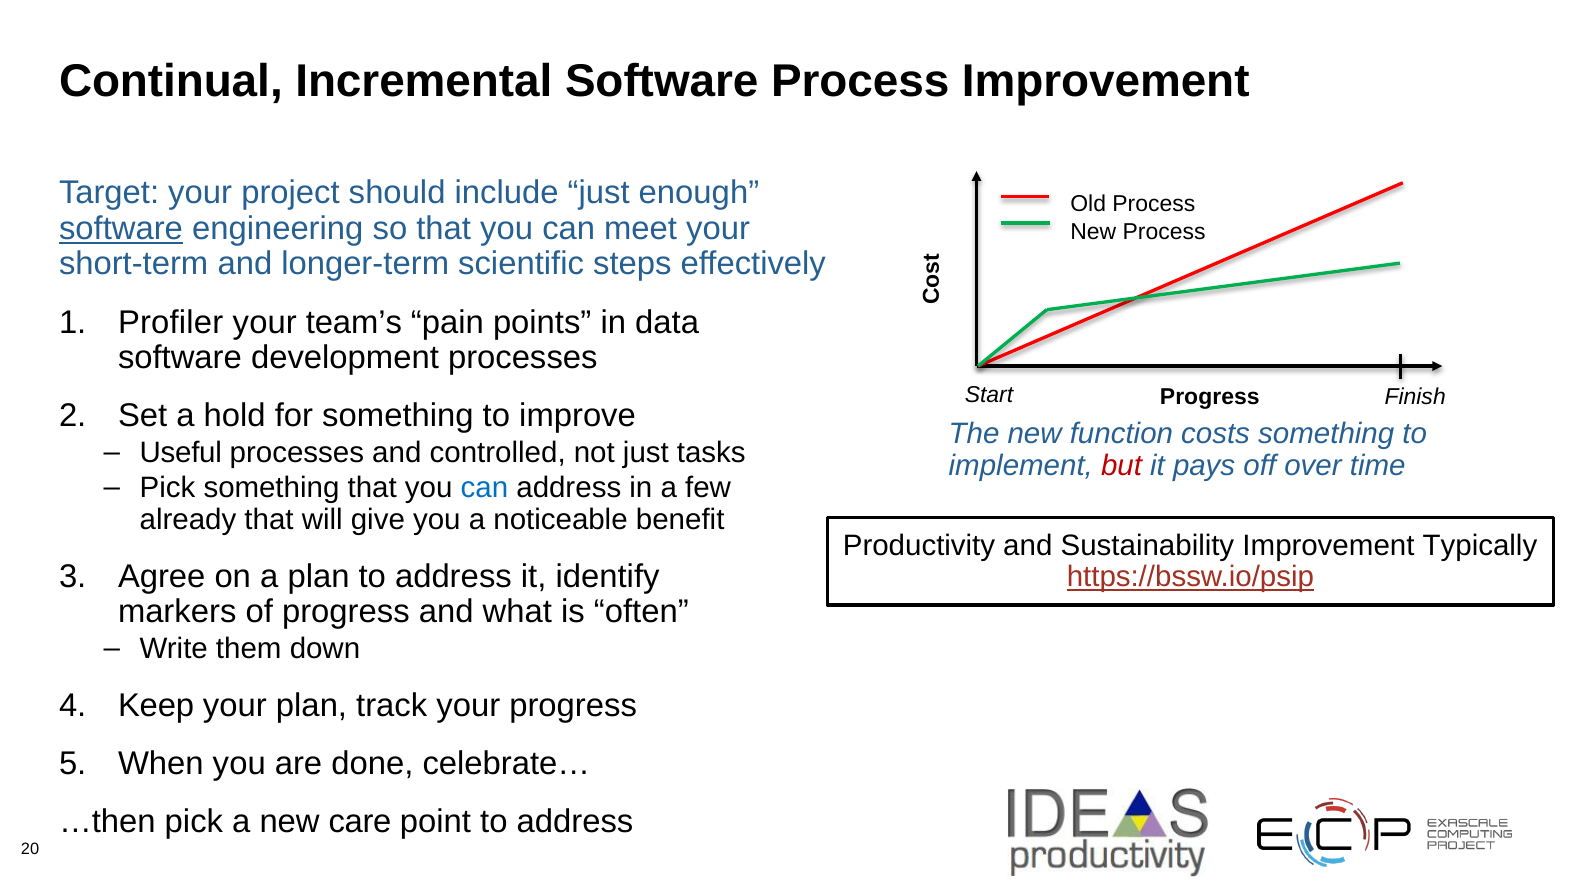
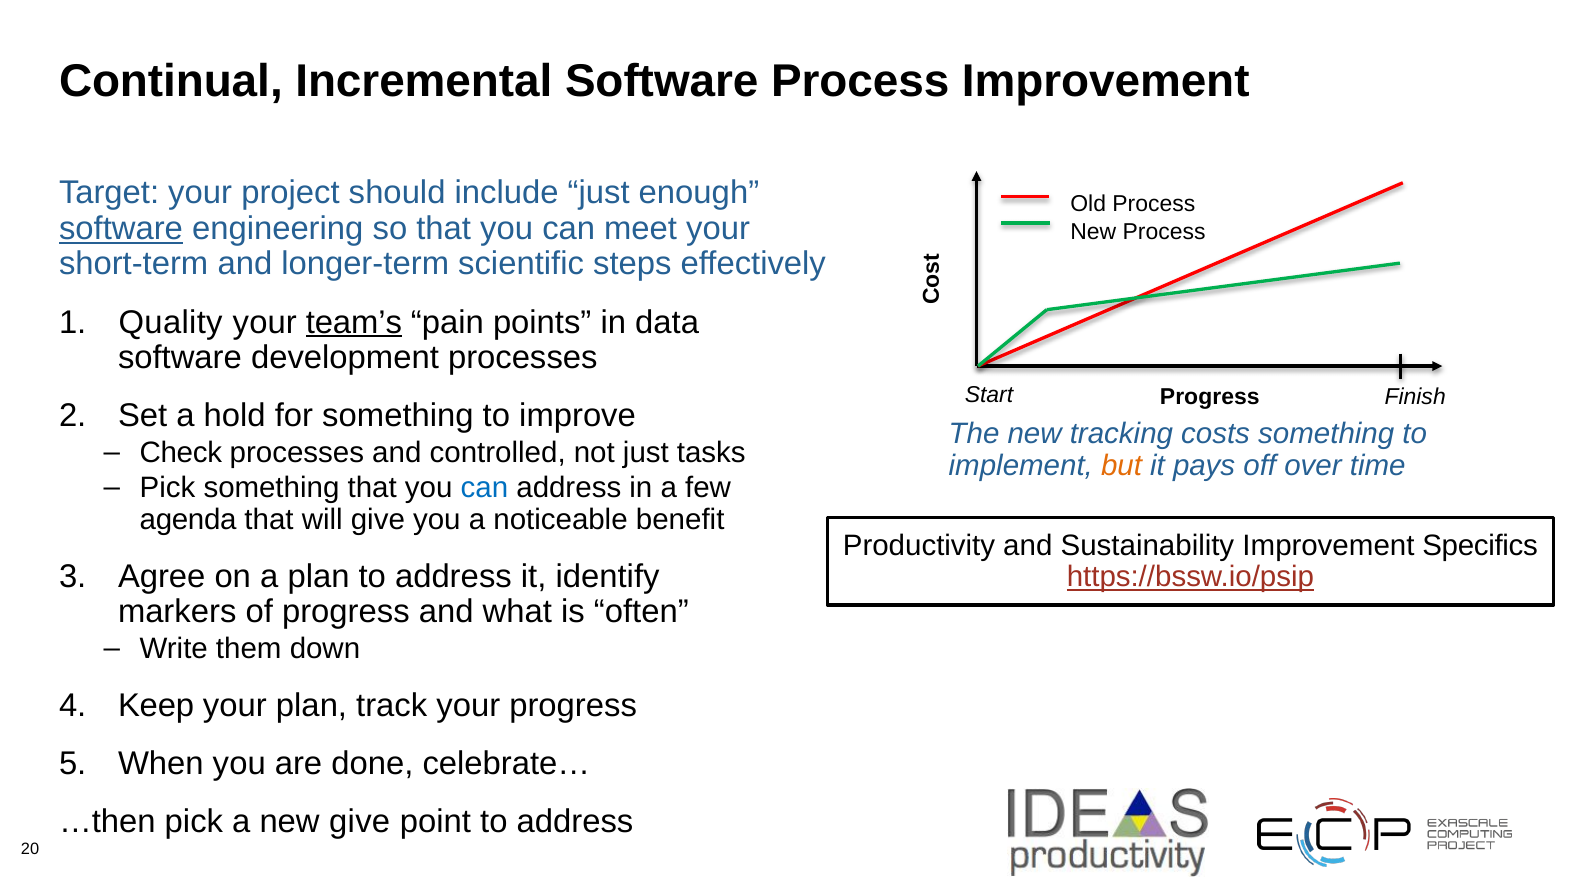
Profiler: Profiler -> Quality
team’s underline: none -> present
function: function -> tracking
Useful: Useful -> Check
but colour: red -> orange
already: already -> agenda
Typically: Typically -> Specifics
new care: care -> give
